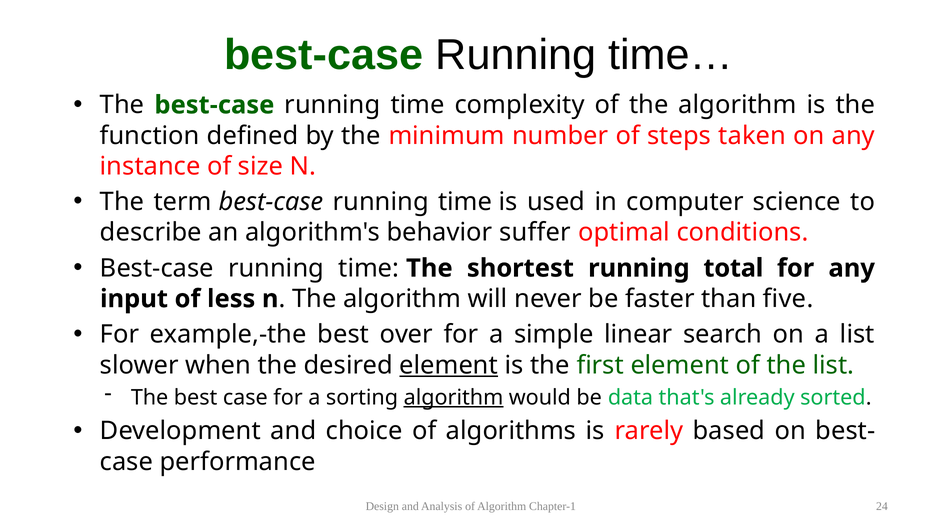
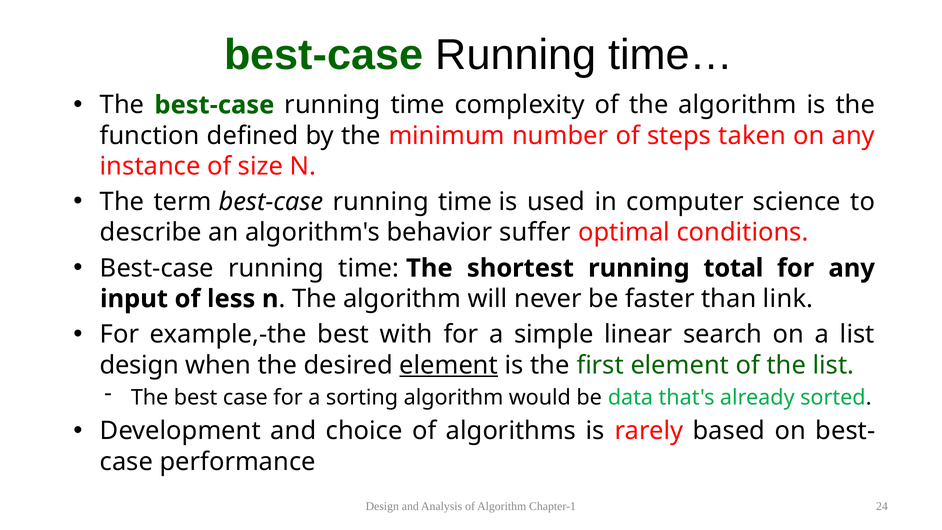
five: five -> link
over: over -> with
slower at (139, 365): slower -> design
algorithm at (454, 397) underline: present -> none
